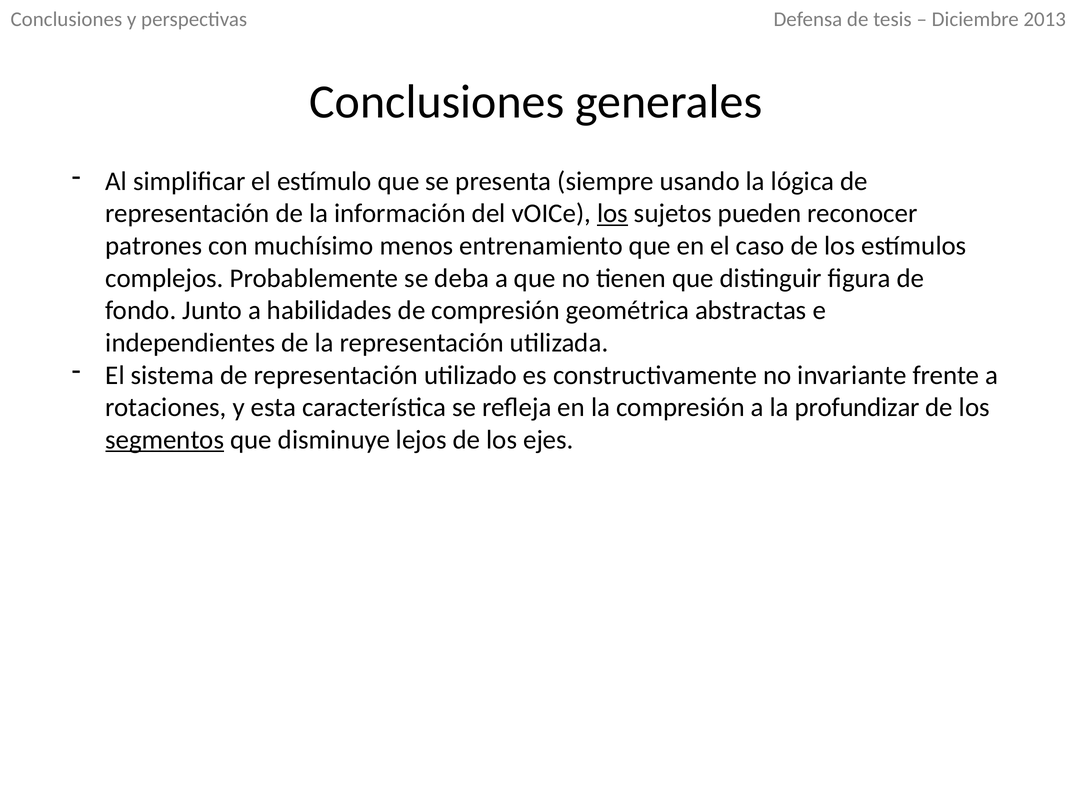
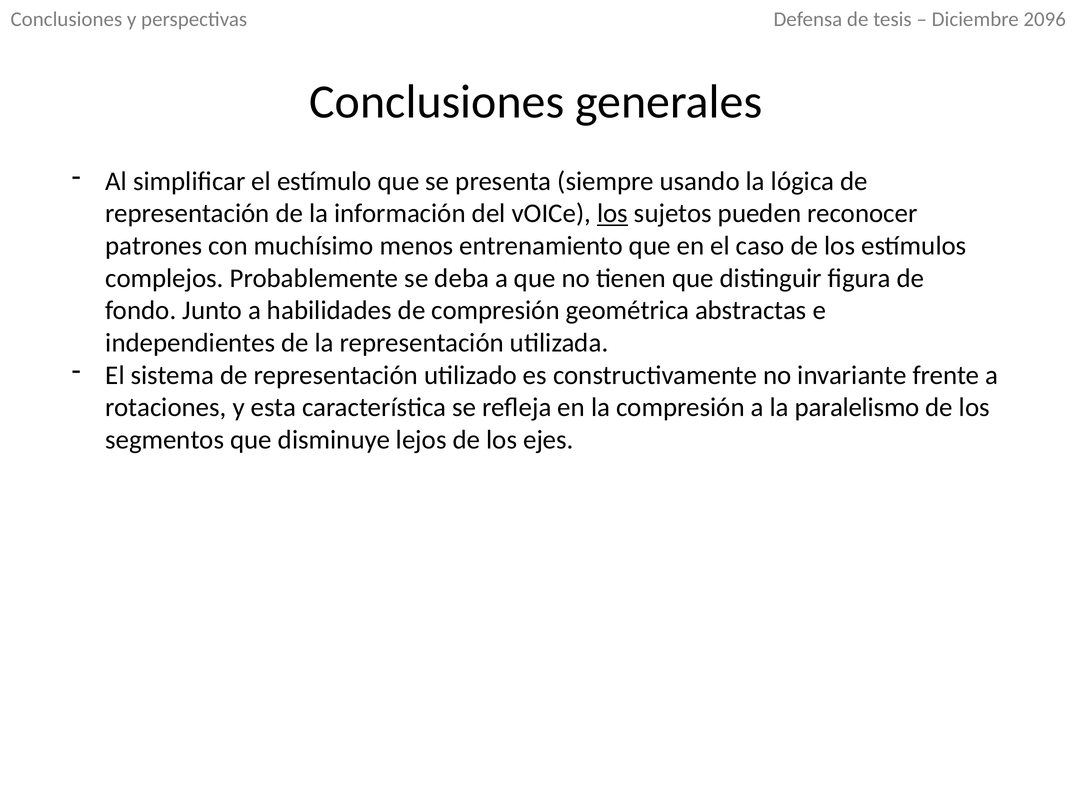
2013: 2013 -> 2096
profundizar: profundizar -> paralelismo
segmentos underline: present -> none
